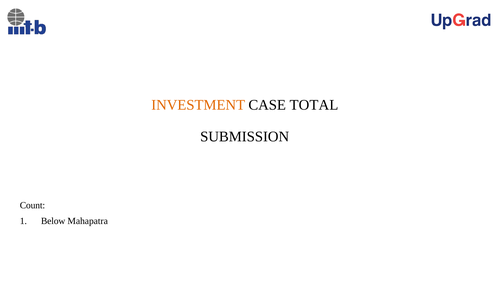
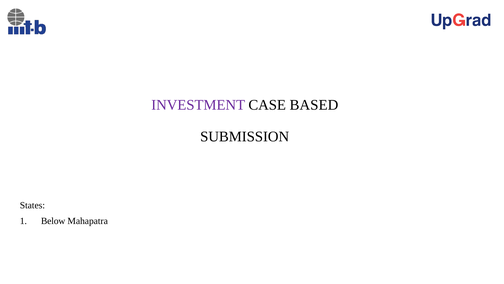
INVESTMENT colour: orange -> purple
TOTAL: TOTAL -> BASED
Count: Count -> States
